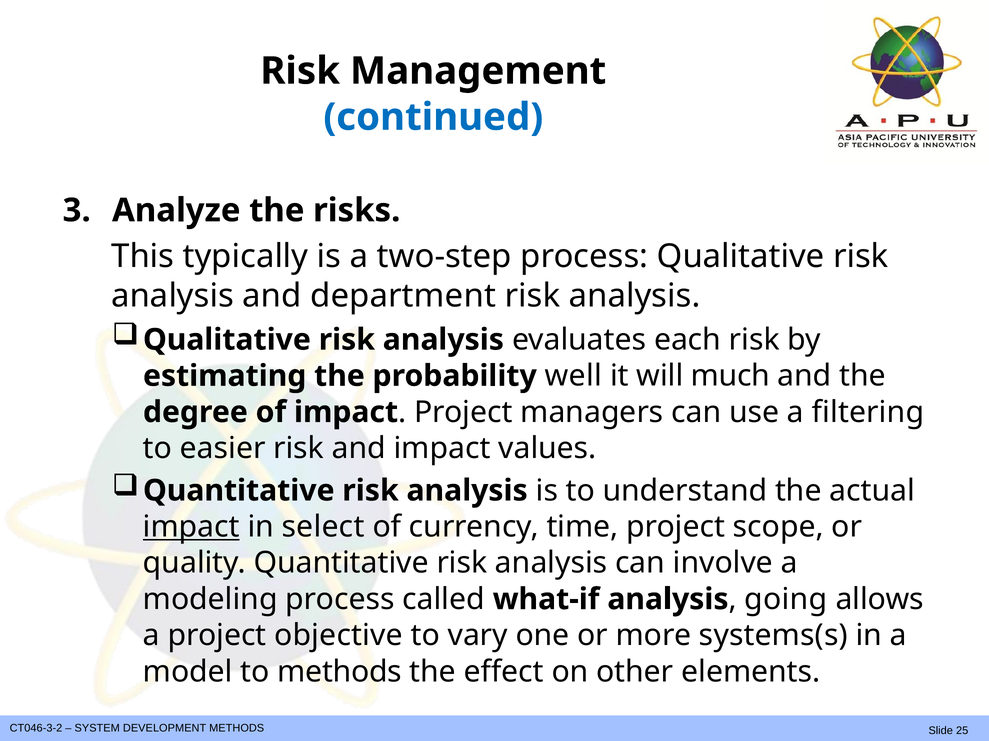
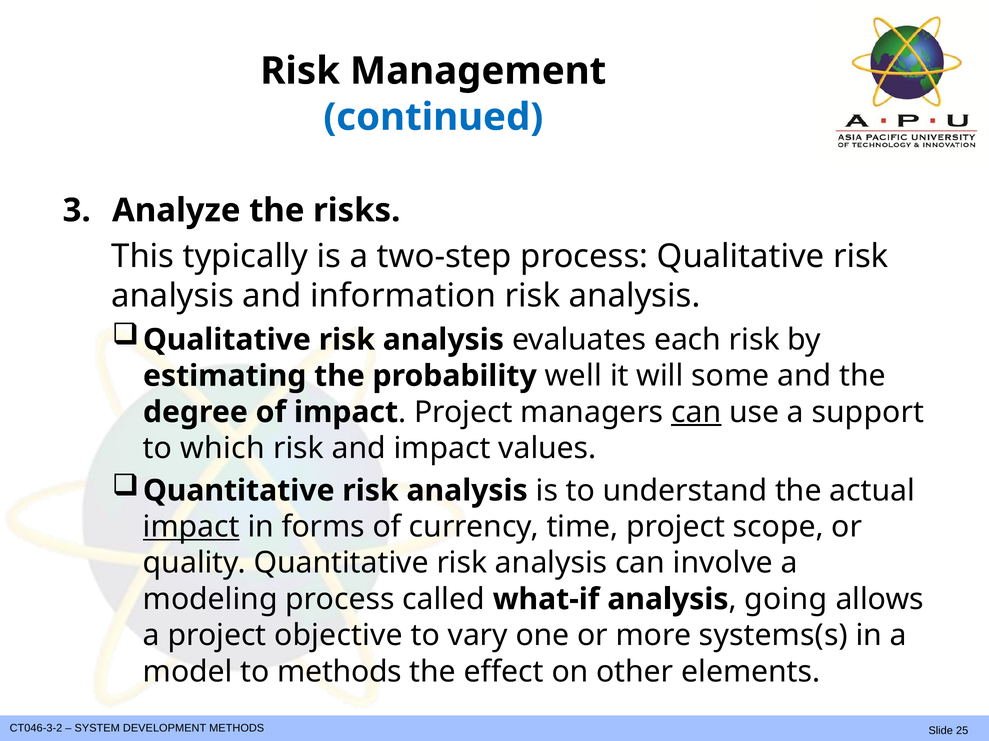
department: department -> information
much: much -> some
can at (696, 413) underline: none -> present
filtering: filtering -> support
easier: easier -> which
select: select -> forms
